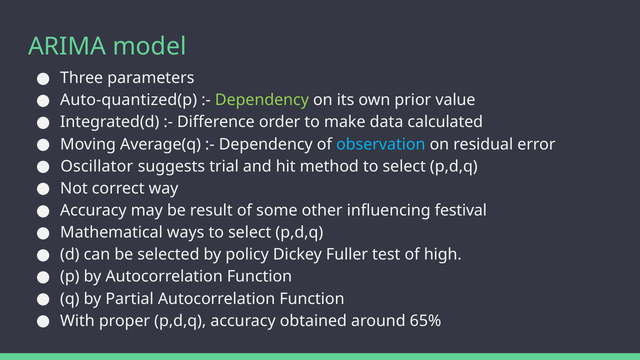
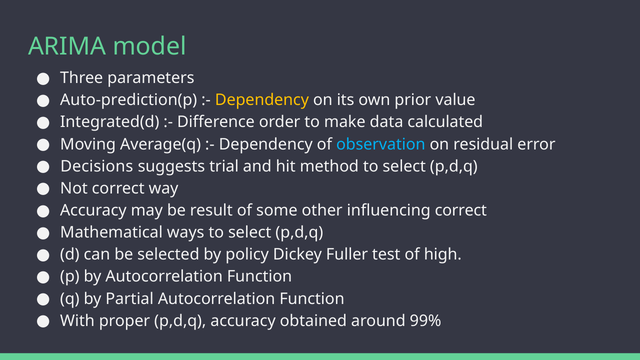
Auto-quantized(p: Auto-quantized(p -> Auto-prediction(p
Dependency at (262, 100) colour: light green -> yellow
Oscillator: Oscillator -> Decisions
influencing festival: festival -> correct
65%: 65% -> 99%
